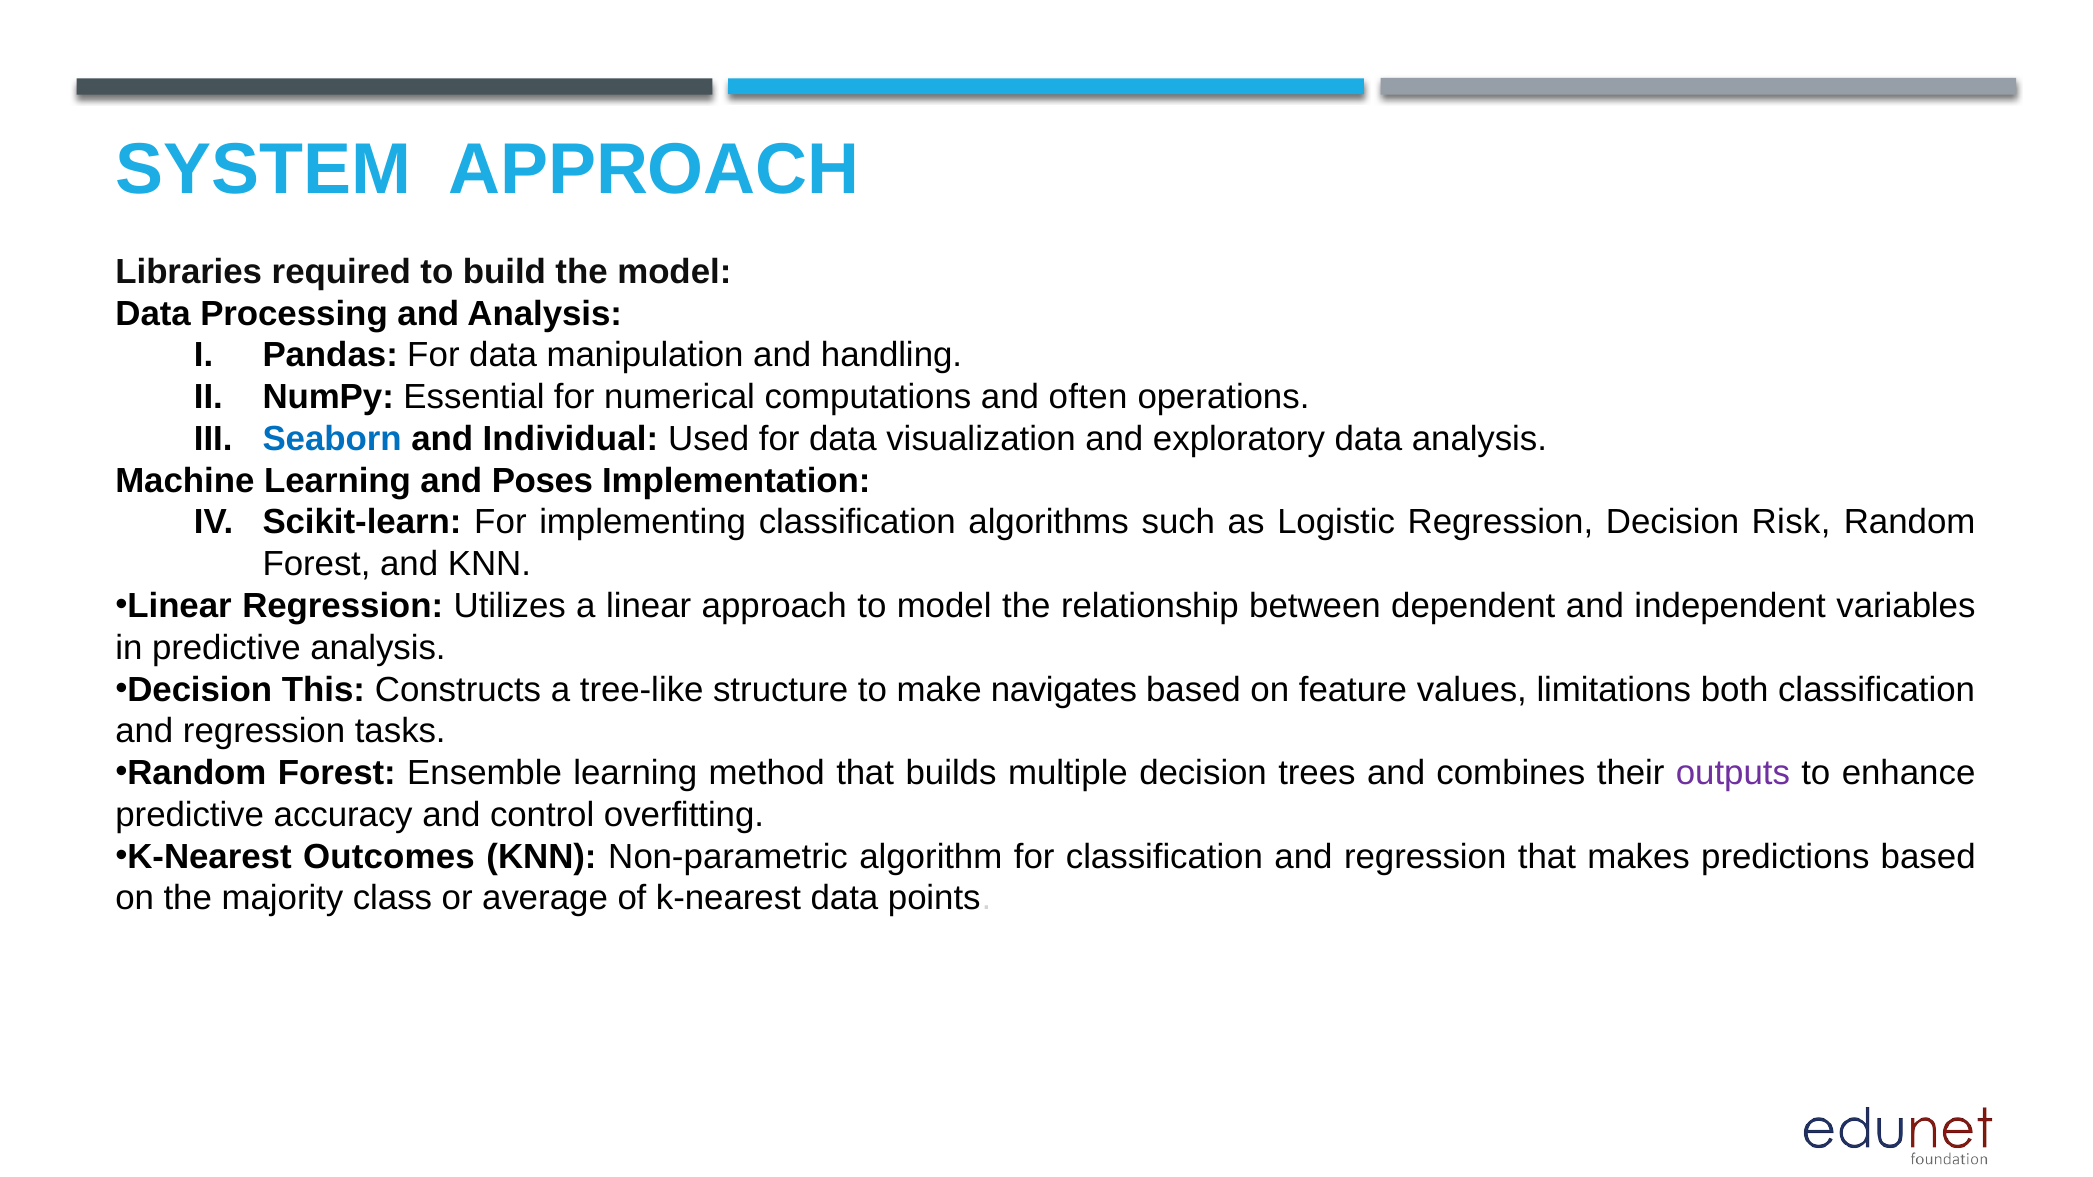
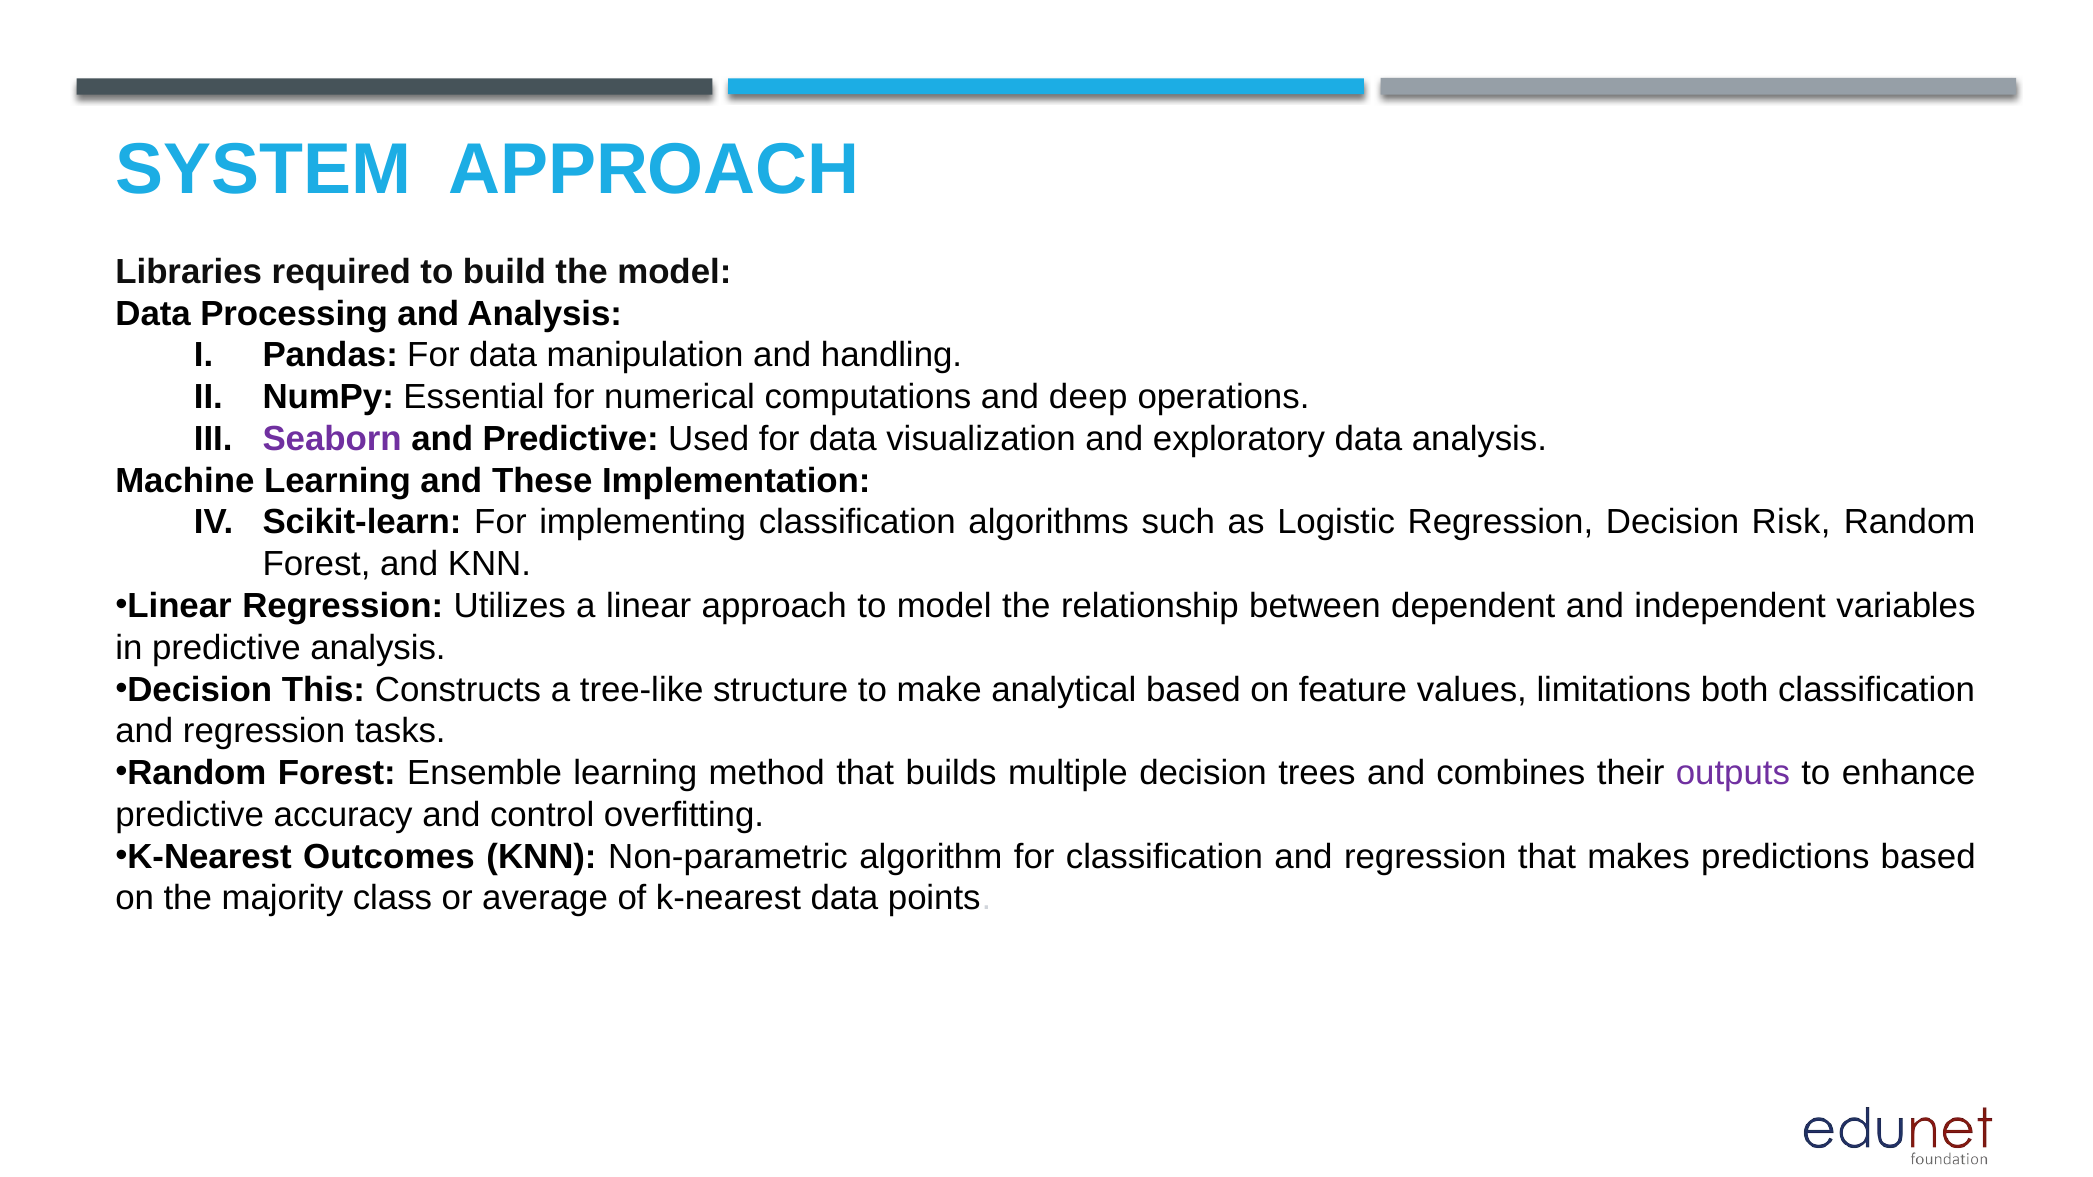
often: often -> deep
Seaborn colour: blue -> purple
and Individual: Individual -> Predictive
Poses: Poses -> These
navigates: navigates -> analytical
